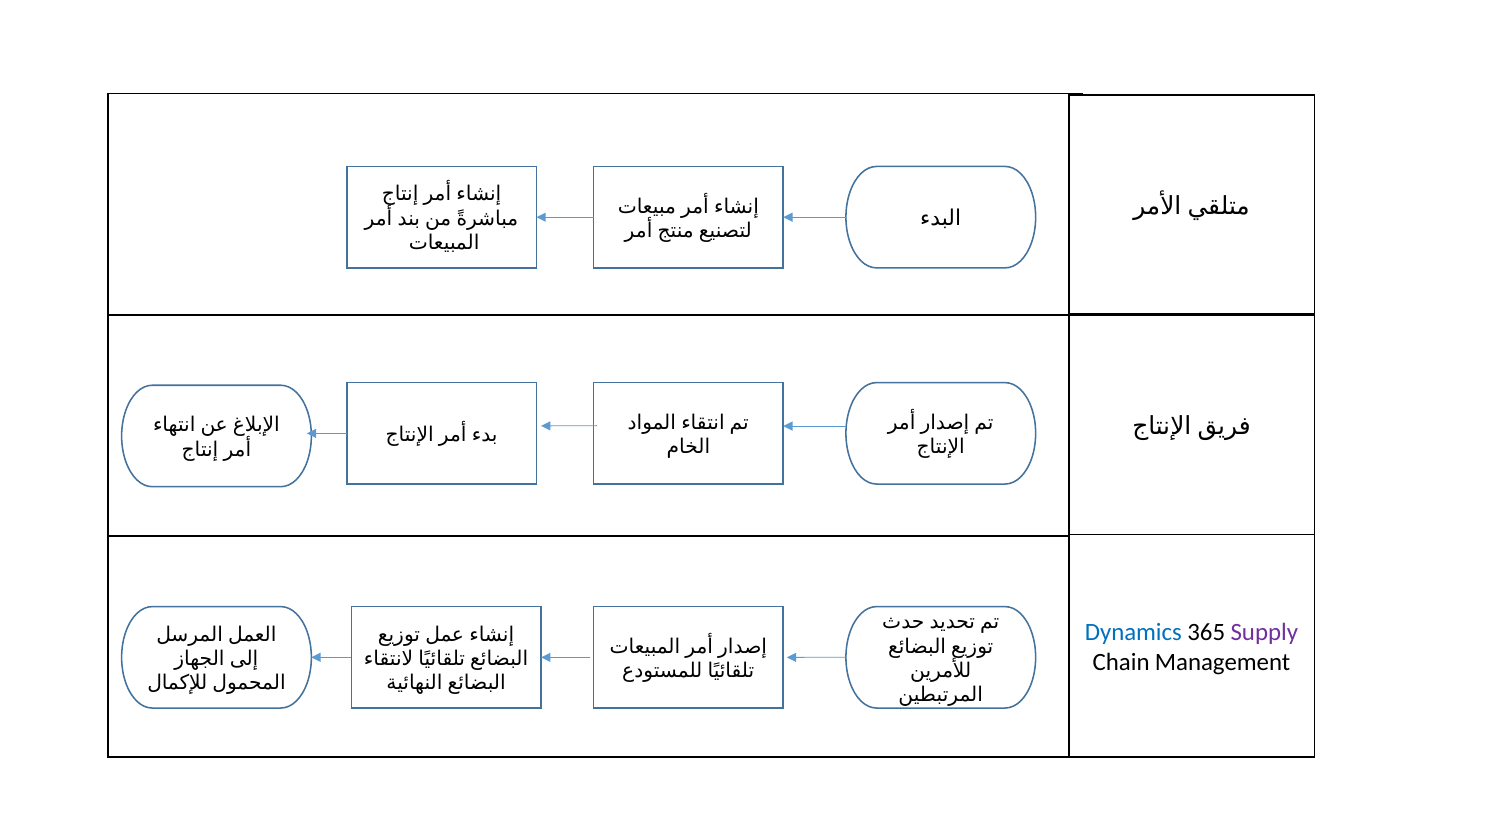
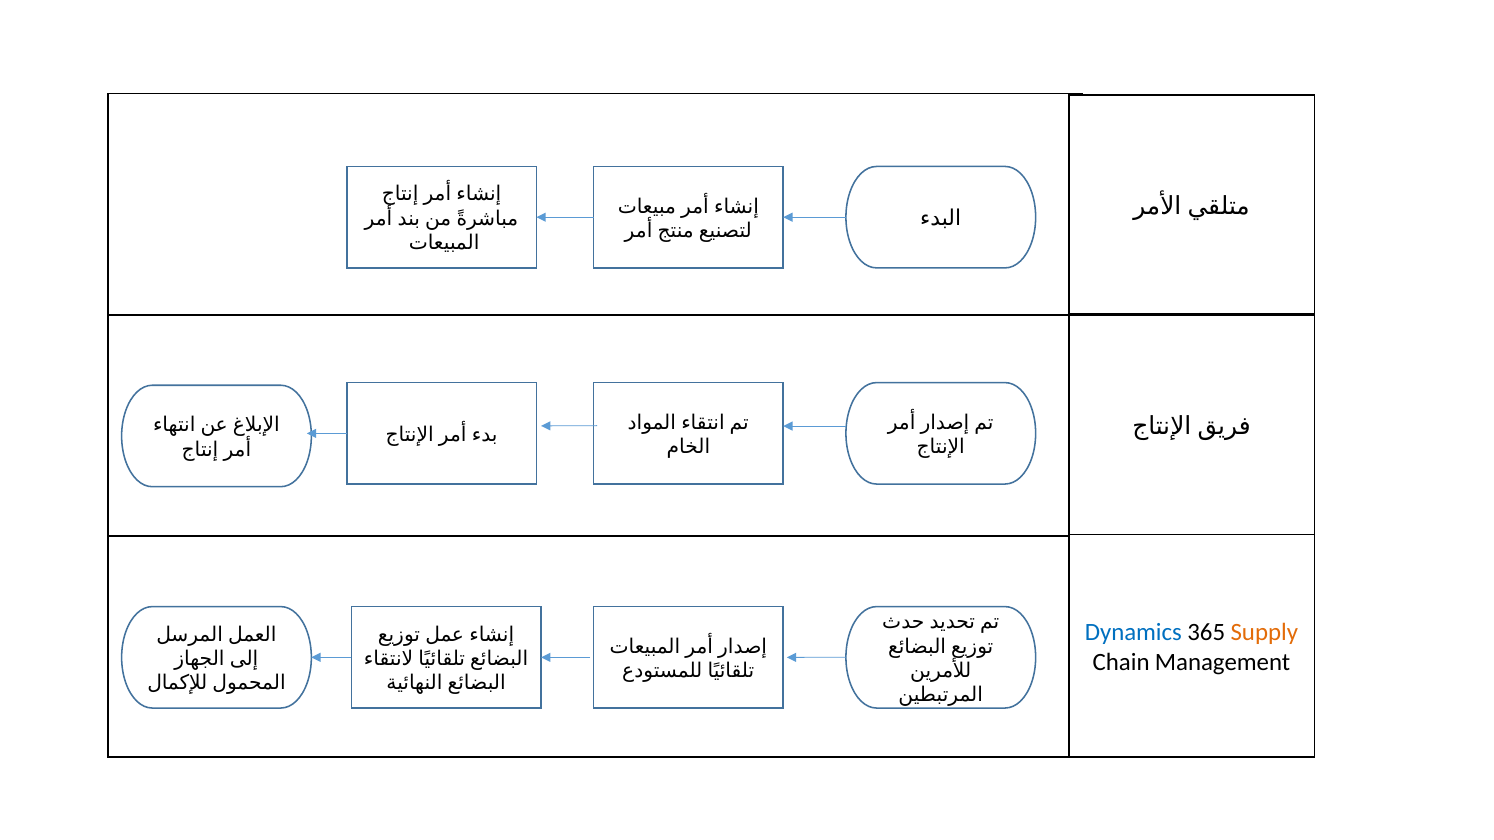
Supply colour: purple -> orange
